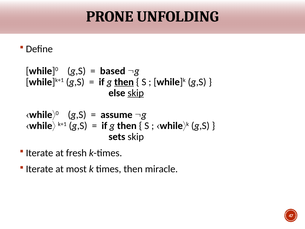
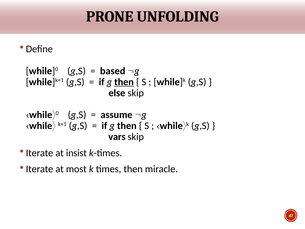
skip at (136, 93) underline: present -> none
sets: sets -> vars
fresh: fresh -> insist
